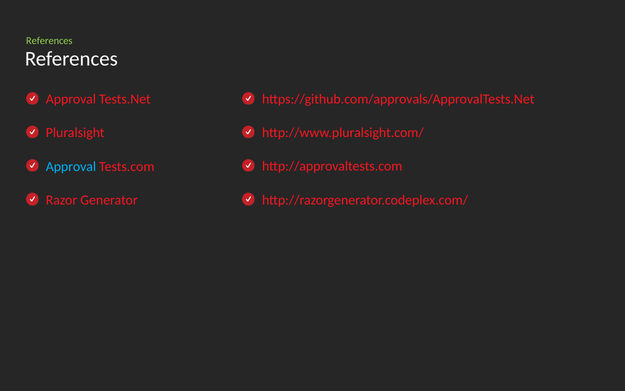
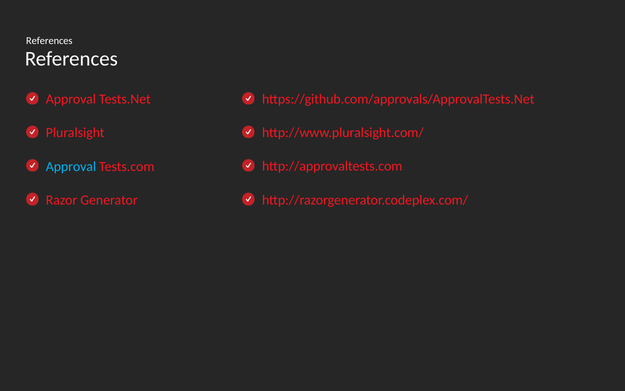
References at (49, 41) colour: light green -> white
